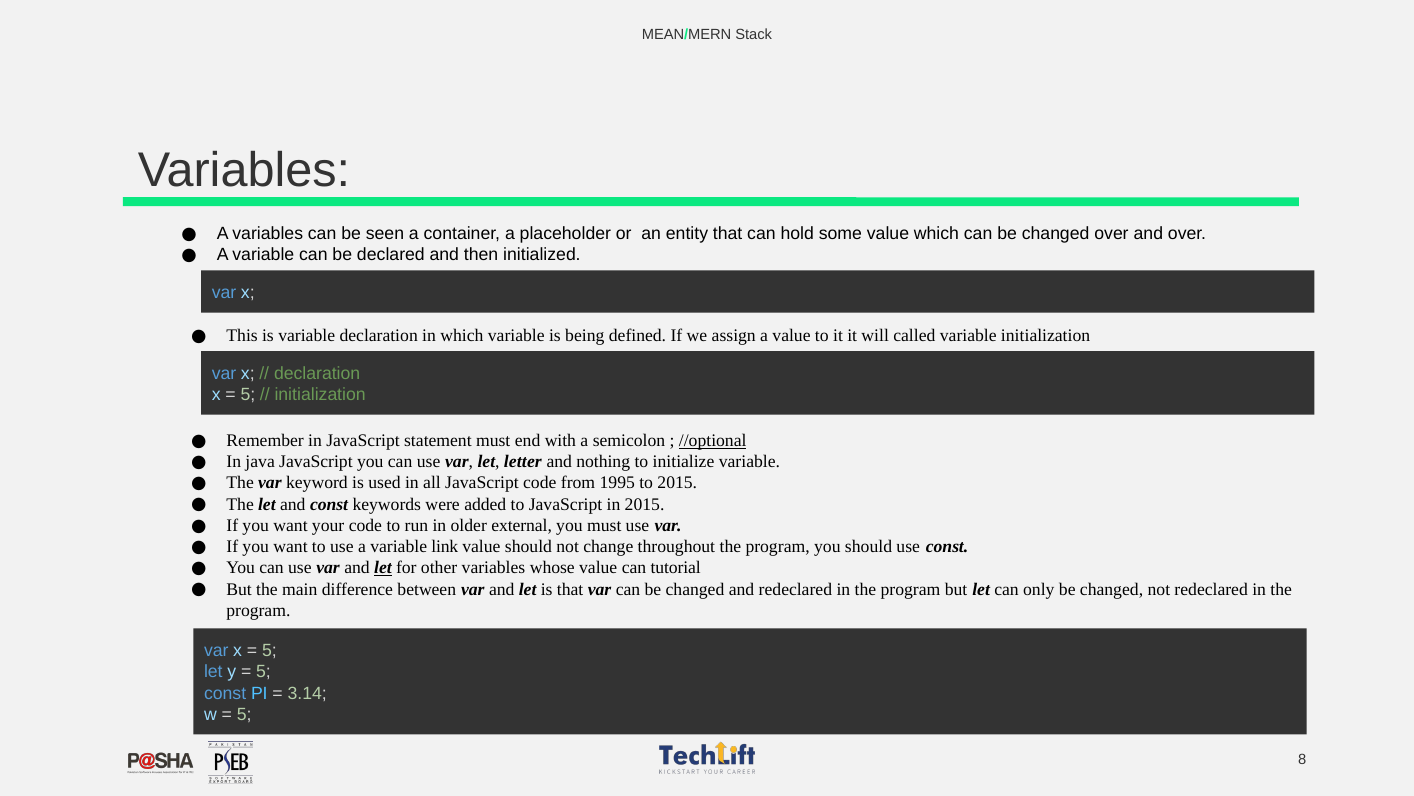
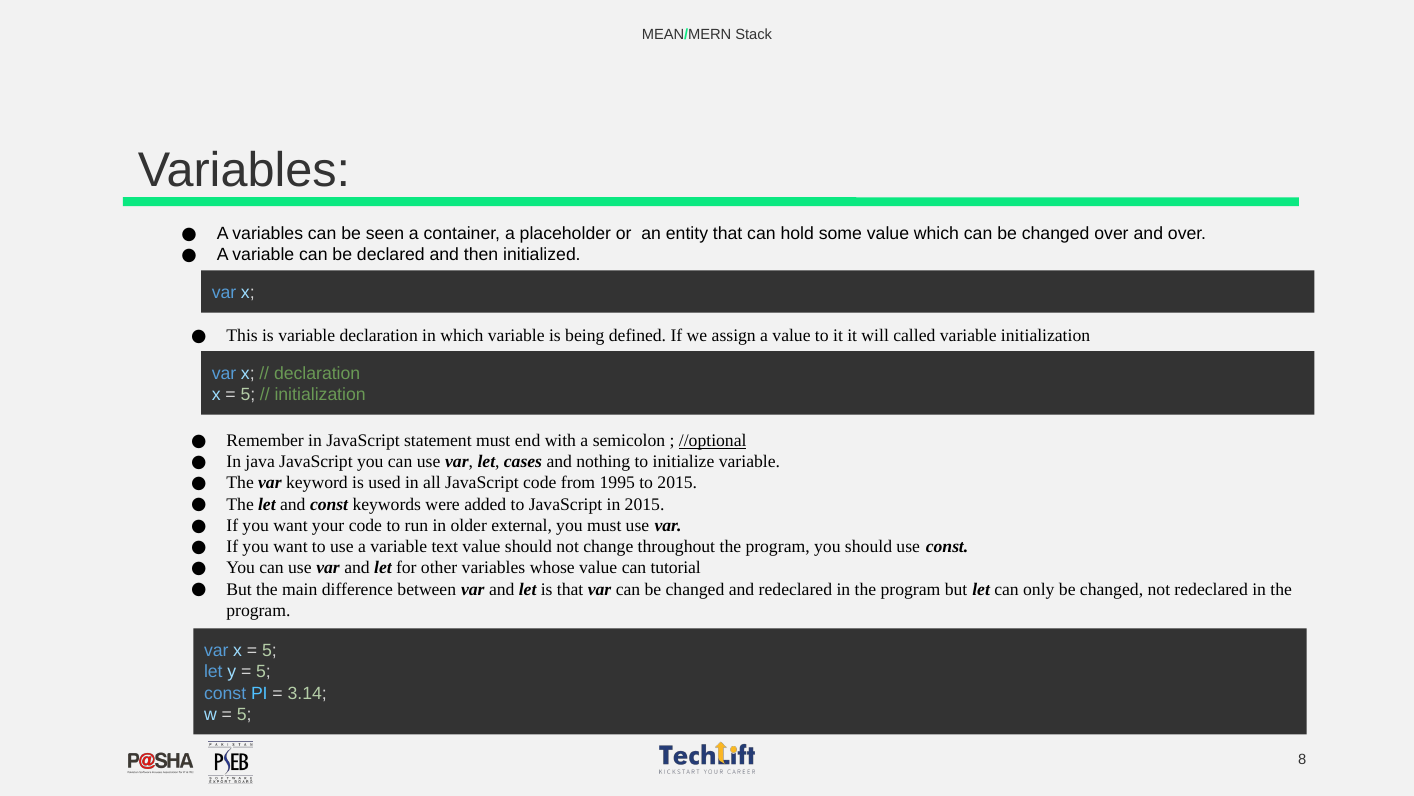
letter: letter -> cases
link: link -> text
let at (383, 568) underline: present -> none
